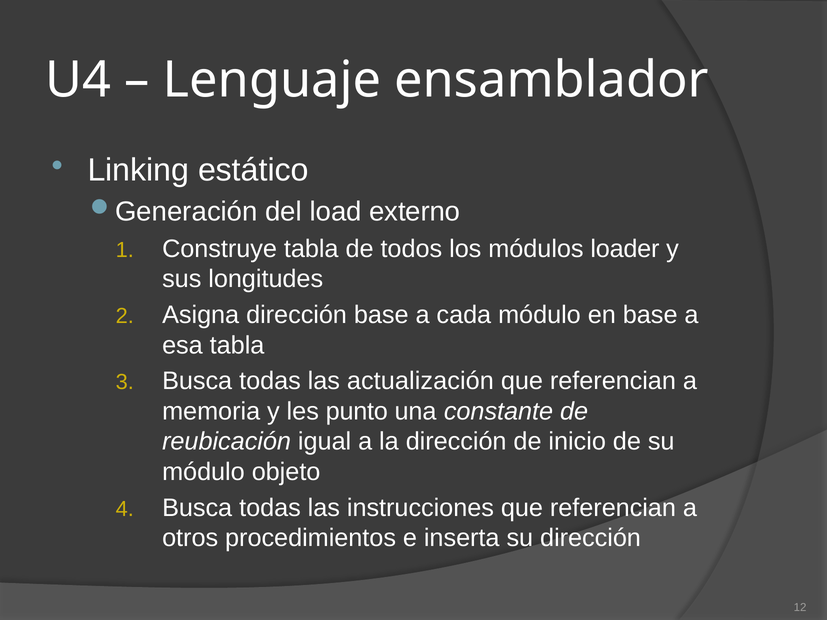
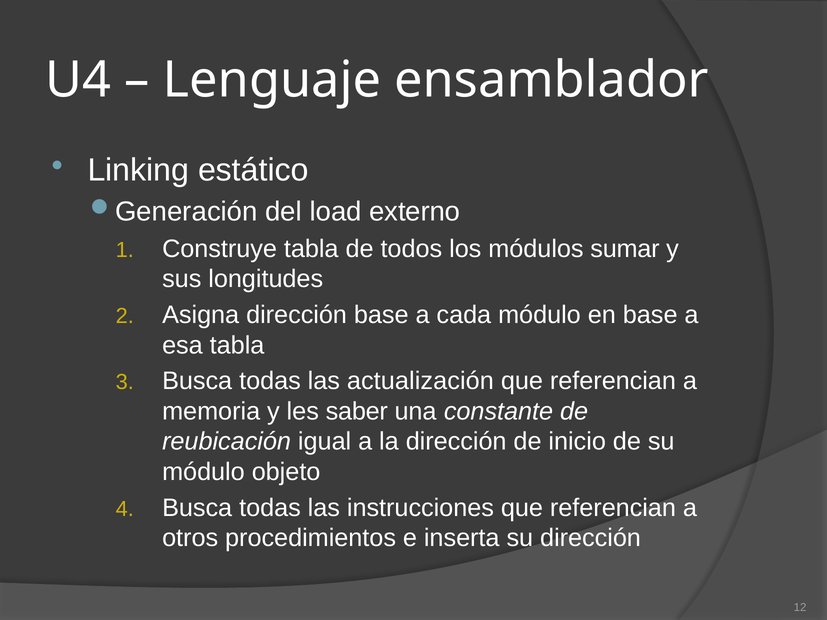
loader: loader -> sumar
punto: punto -> saber
